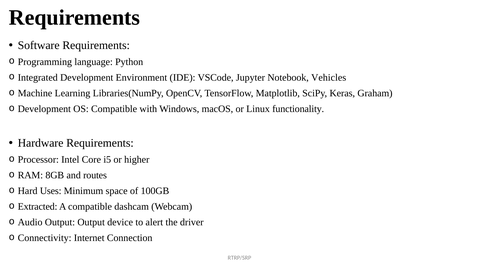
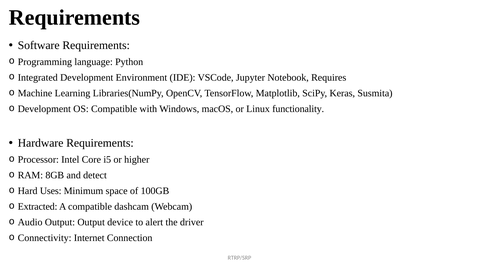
Vehicles: Vehicles -> Requires
Graham: Graham -> Susmita
routes: routes -> detect
